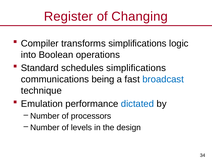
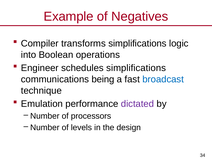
Register: Register -> Example
Changing: Changing -> Negatives
Standard: Standard -> Engineer
dictated colour: blue -> purple
